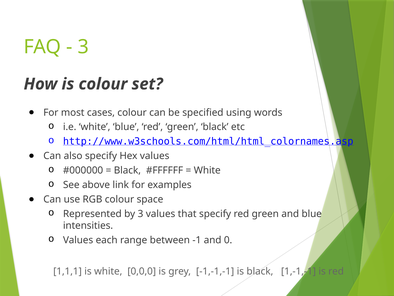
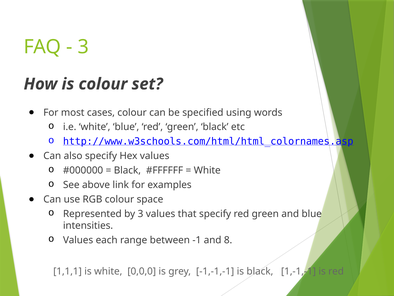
0: 0 -> 8
